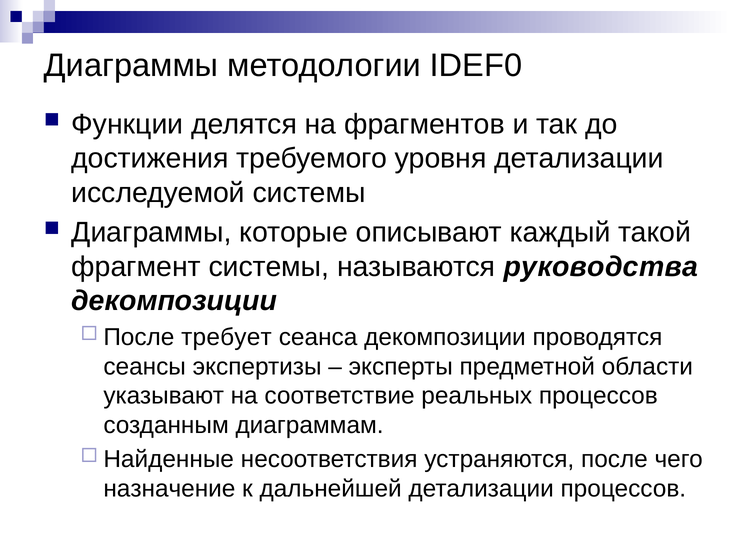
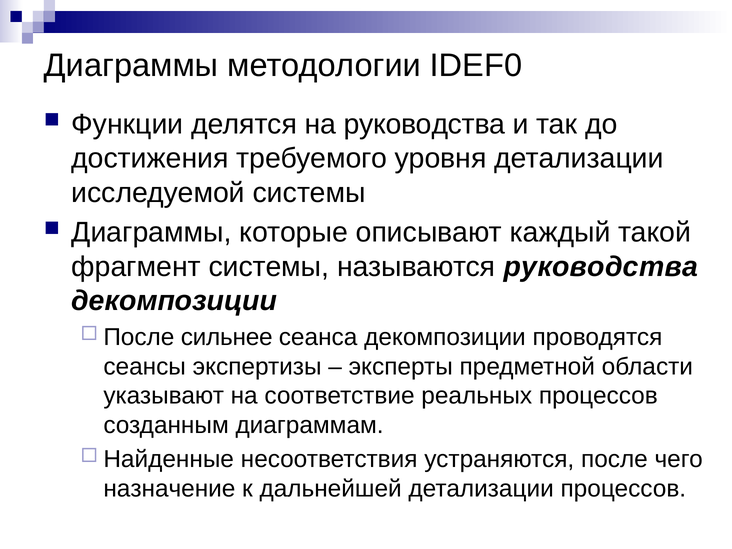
на фрагментов: фрагментов -> руководства
требует: требует -> сильнее
